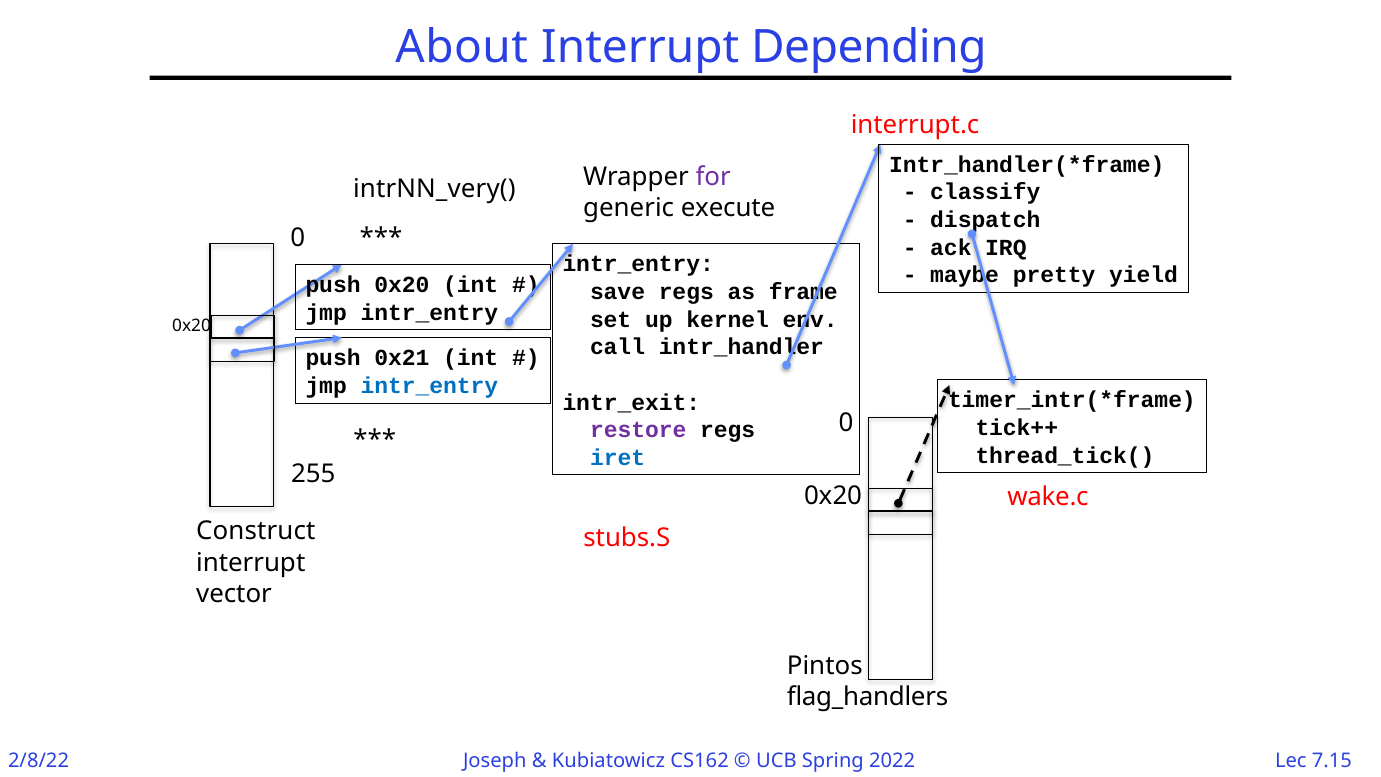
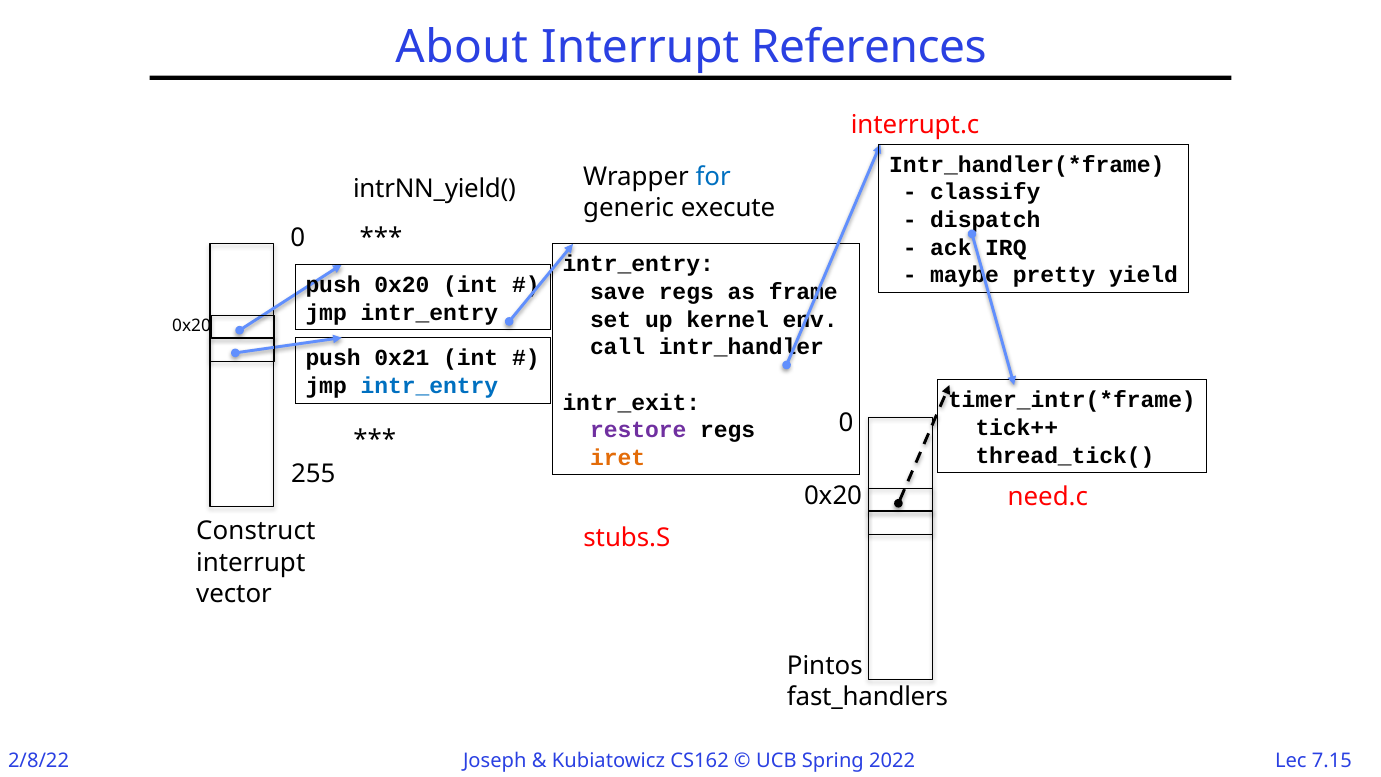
Depending: Depending -> References
for colour: purple -> blue
intrNN_very(: intrNN_very( -> intrNN_yield(
iret colour: blue -> orange
wake.c: wake.c -> need.c
flag_handlers: flag_handlers -> fast_handlers
